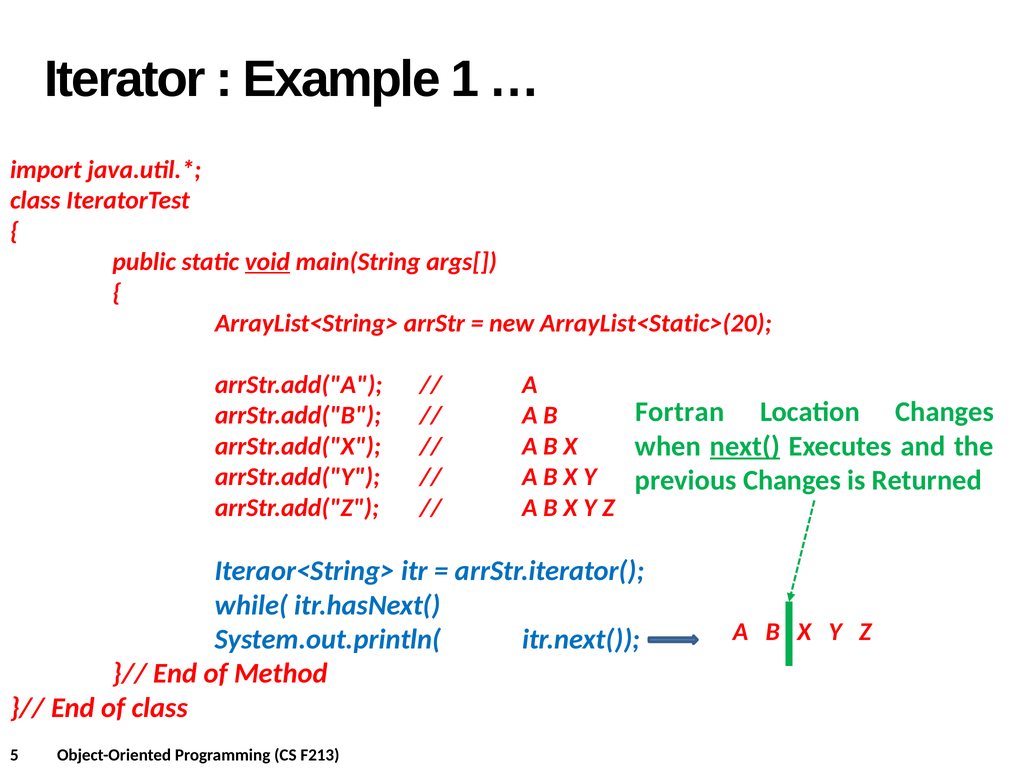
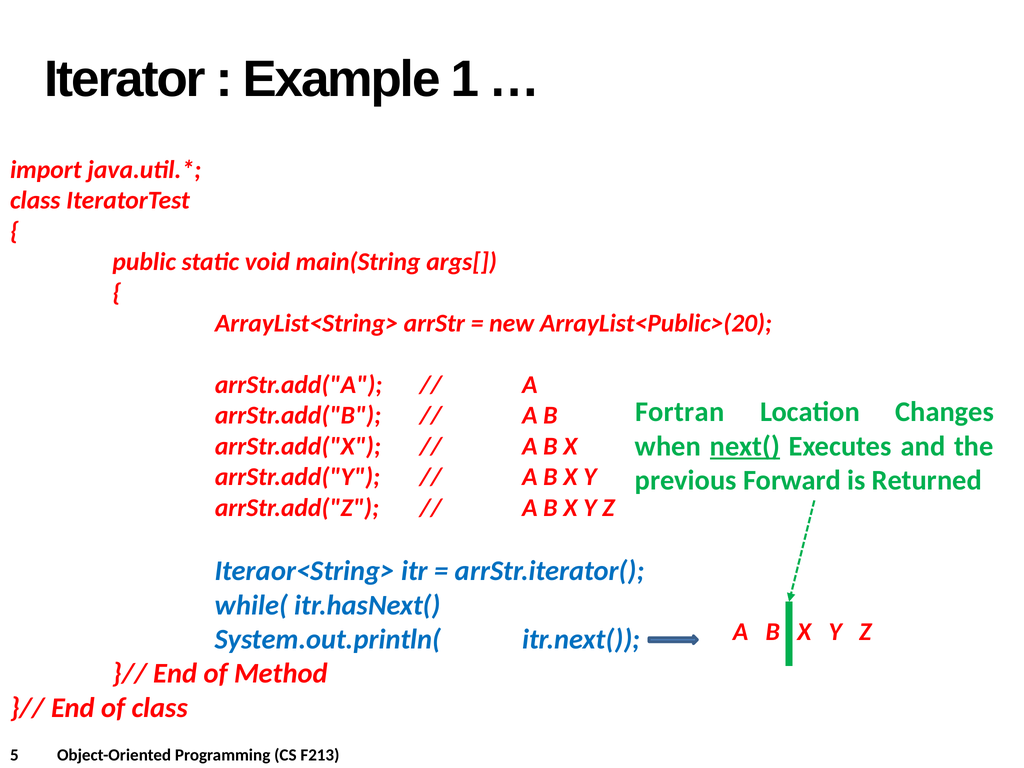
void underline: present -> none
ArrayList<Static>(20: ArrayList<Static>(20 -> ArrayList<Public>(20
previous Changes: Changes -> Forward
